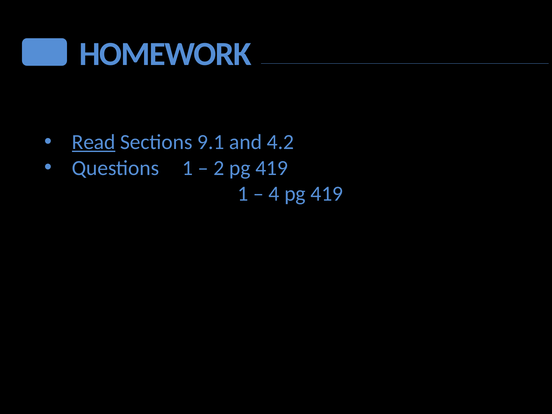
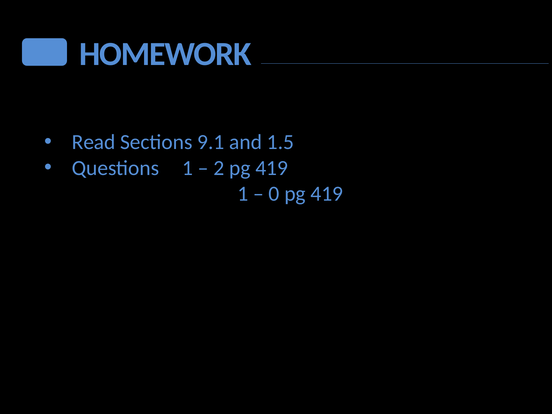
Read underline: present -> none
4.2: 4.2 -> 1.5
4: 4 -> 0
